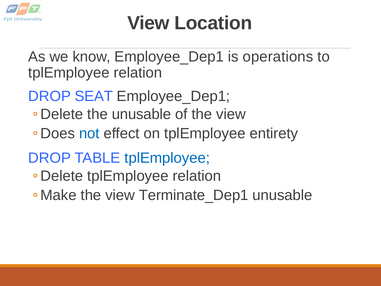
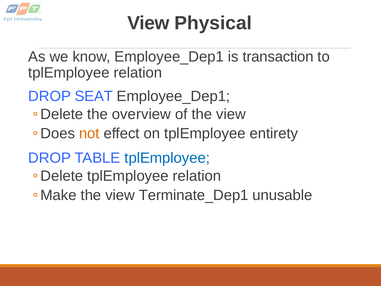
Location: Location -> Physical
operations: operations -> transaction
the unusable: unusable -> overview
not colour: blue -> orange
